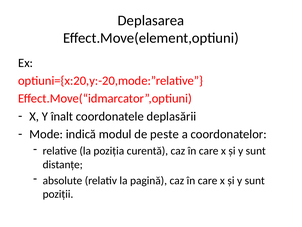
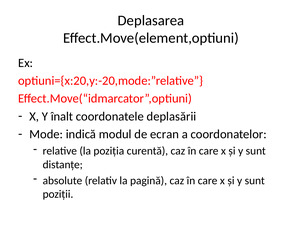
peste: peste -> ecran
